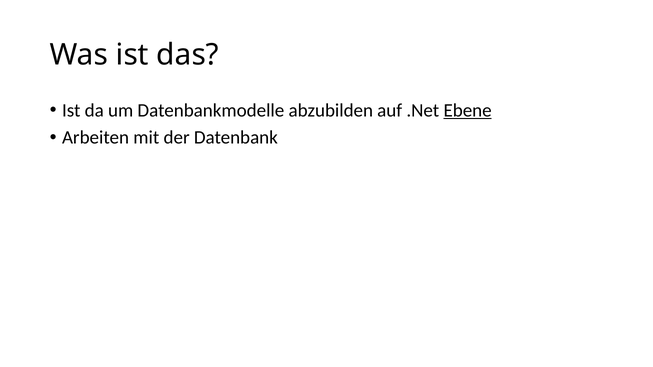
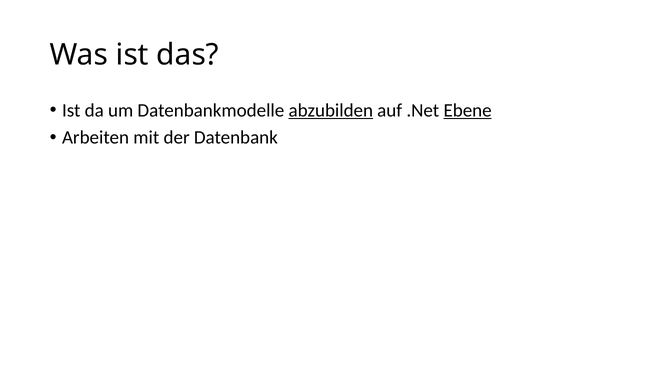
abzubilden underline: none -> present
